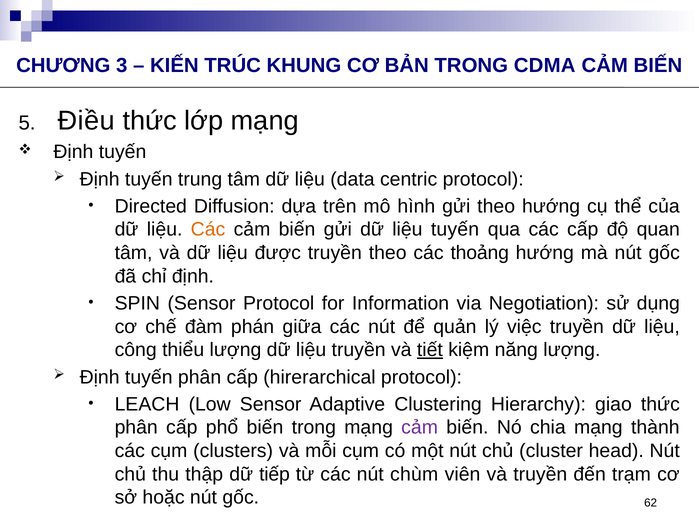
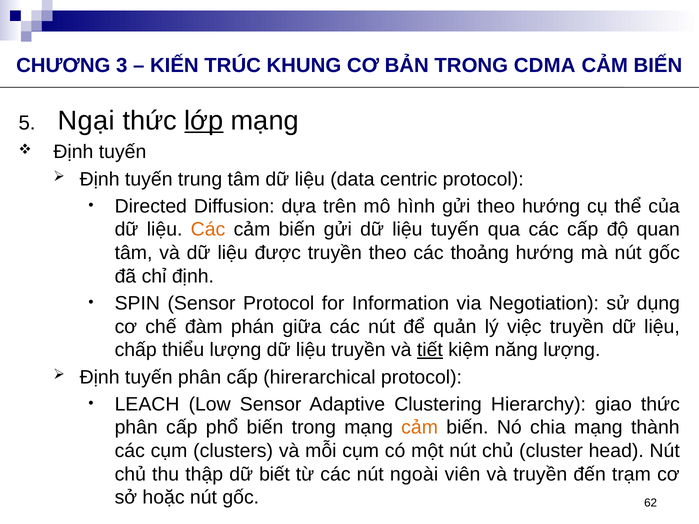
Điều: Điều -> Ngại
lớp underline: none -> present
công: công -> chấp
cảm at (420, 428) colour: purple -> orange
tiếp: tiếp -> biết
chùm: chùm -> ngoài
